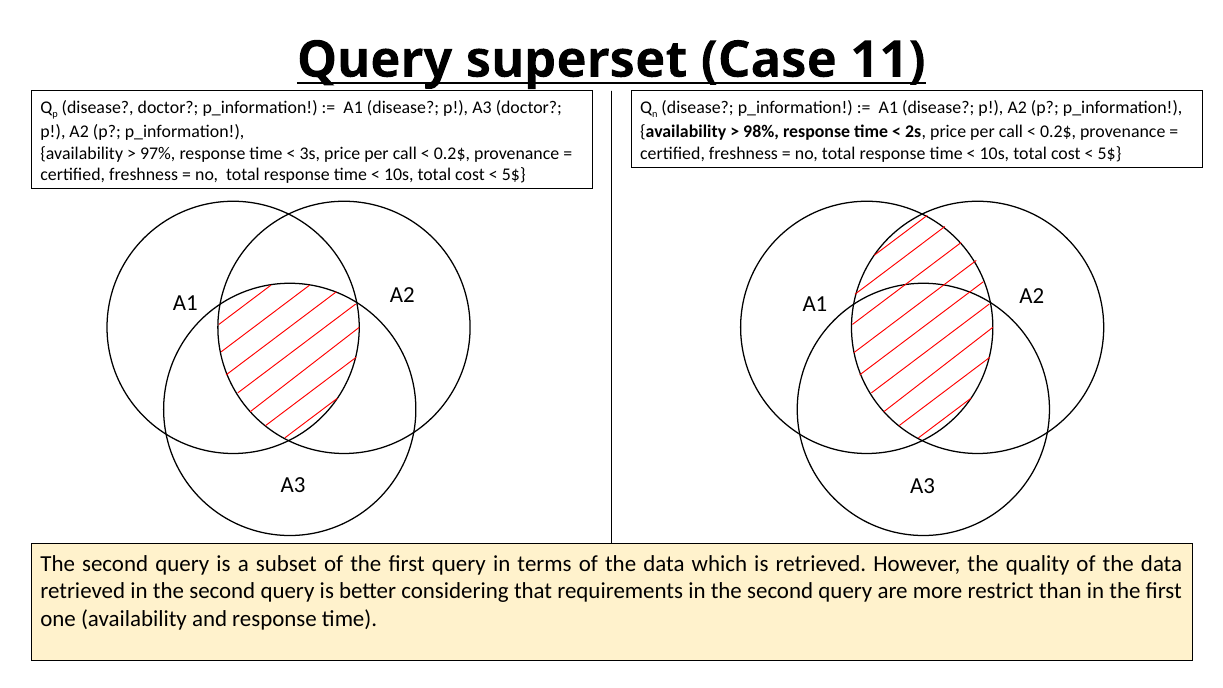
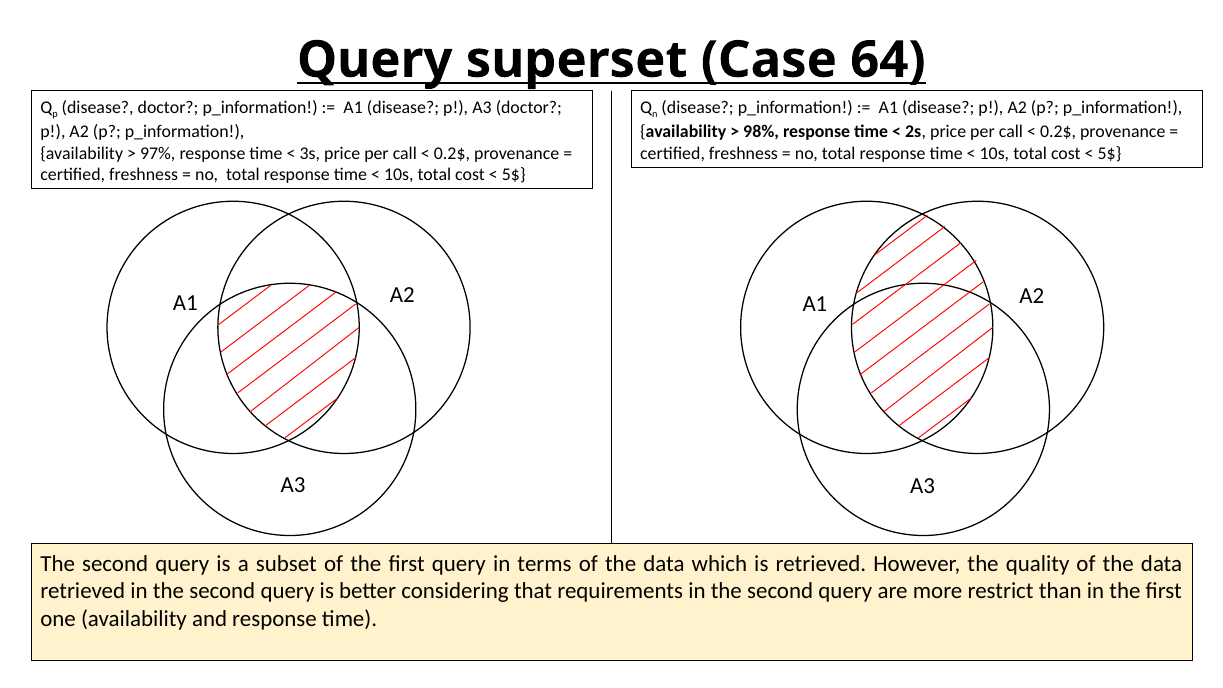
11: 11 -> 64
